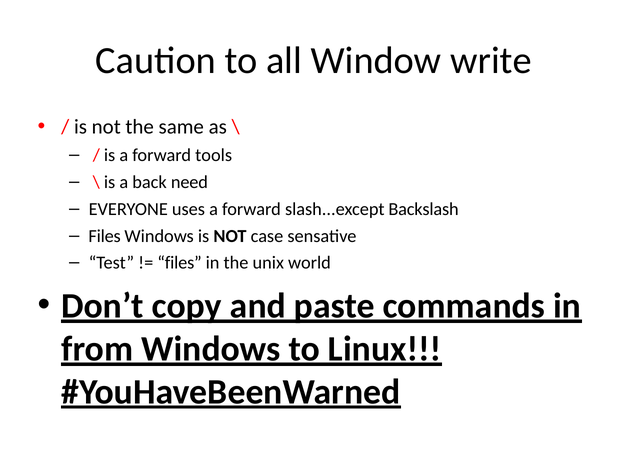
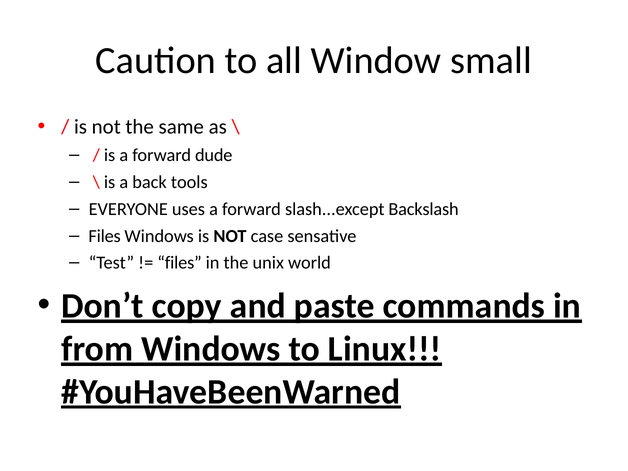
write: write -> small
tools: tools -> dude
need: need -> tools
